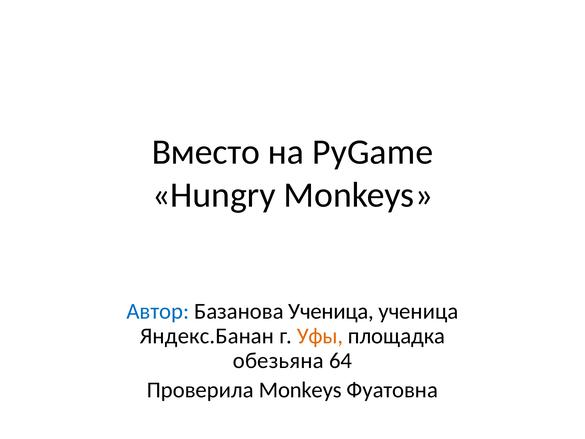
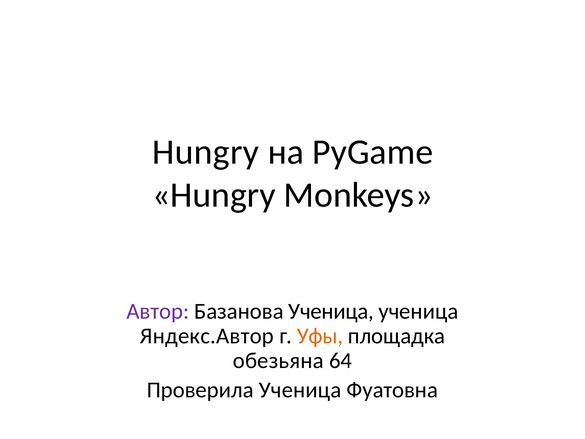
Вместо at (206, 152): Вместо -> Hungry
Автор colour: blue -> purple
Яндекс.Банан: Яндекс.Банан -> Яндекс.Автор
Проверила Monkeys: Monkeys -> Ученица
